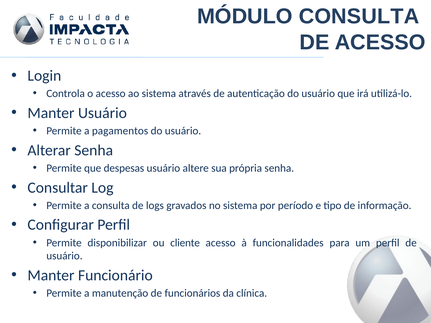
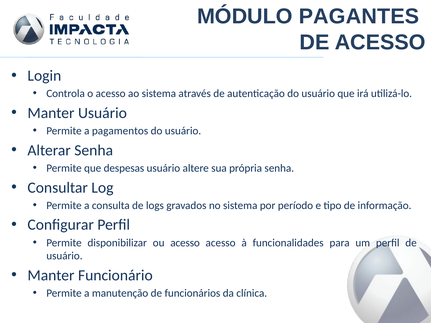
MÓDULO CONSULTA: CONSULTA -> PAGANTES
ou cliente: cliente -> acesso
